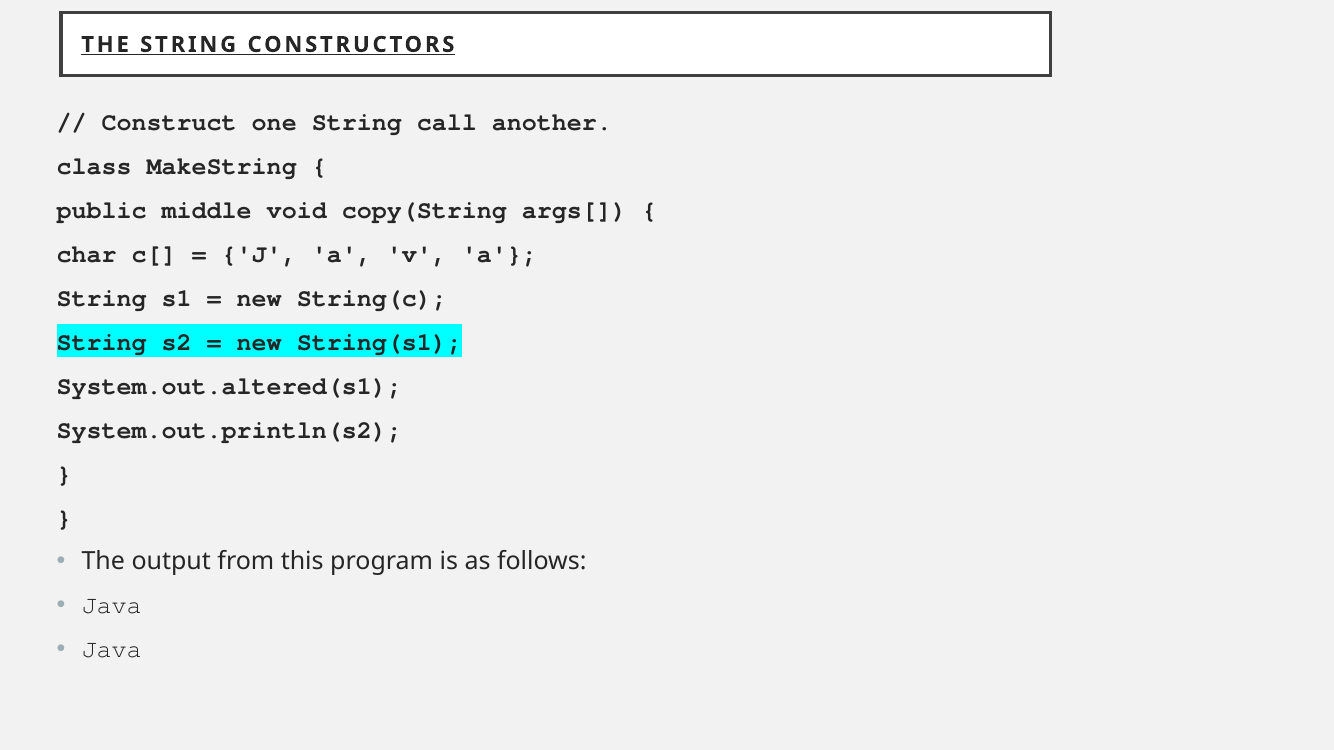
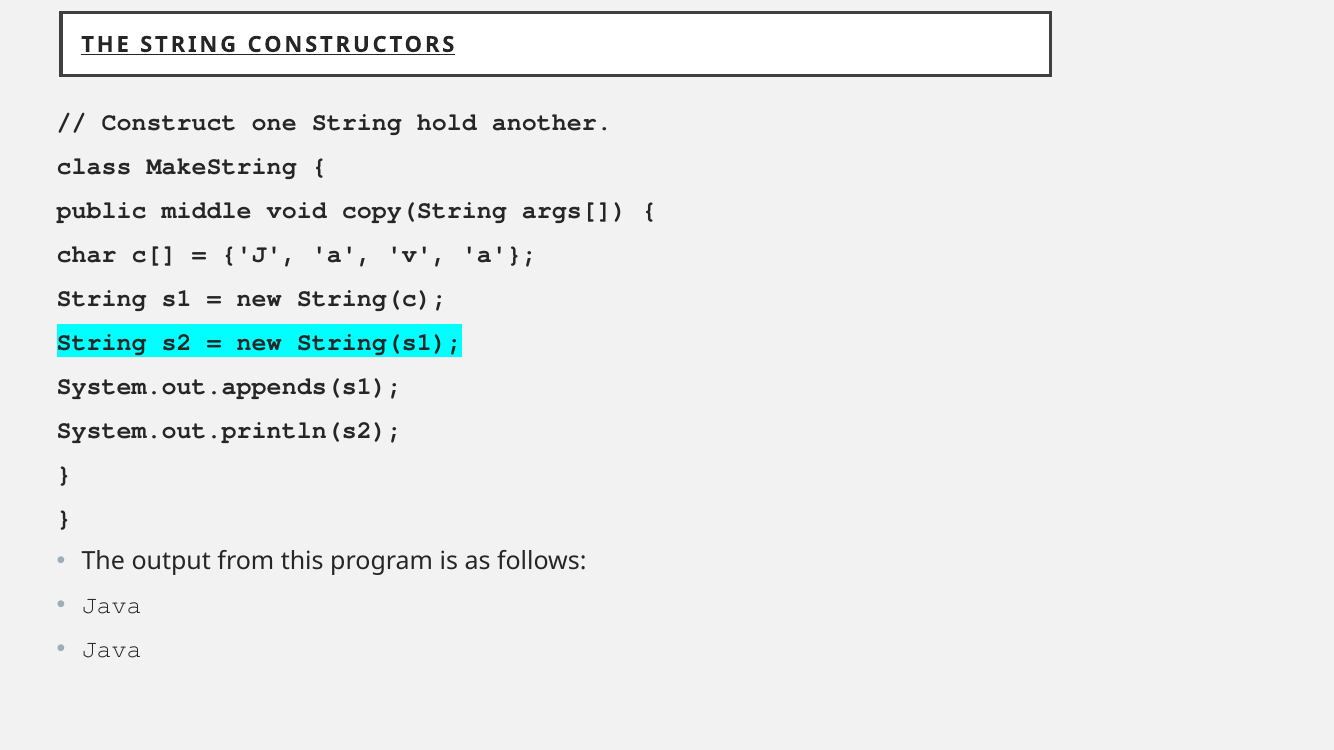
call: call -> hold
System.out.altered(s1: System.out.altered(s1 -> System.out.appends(s1
